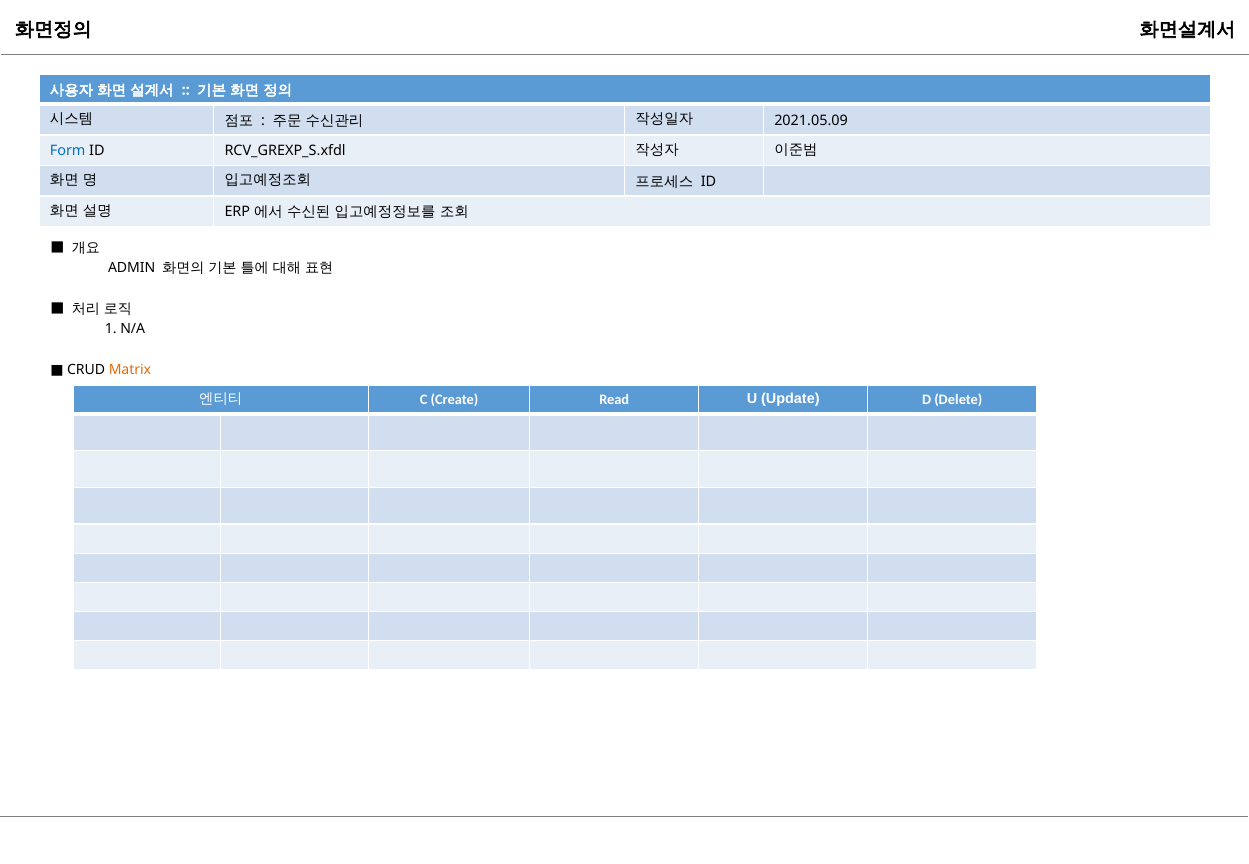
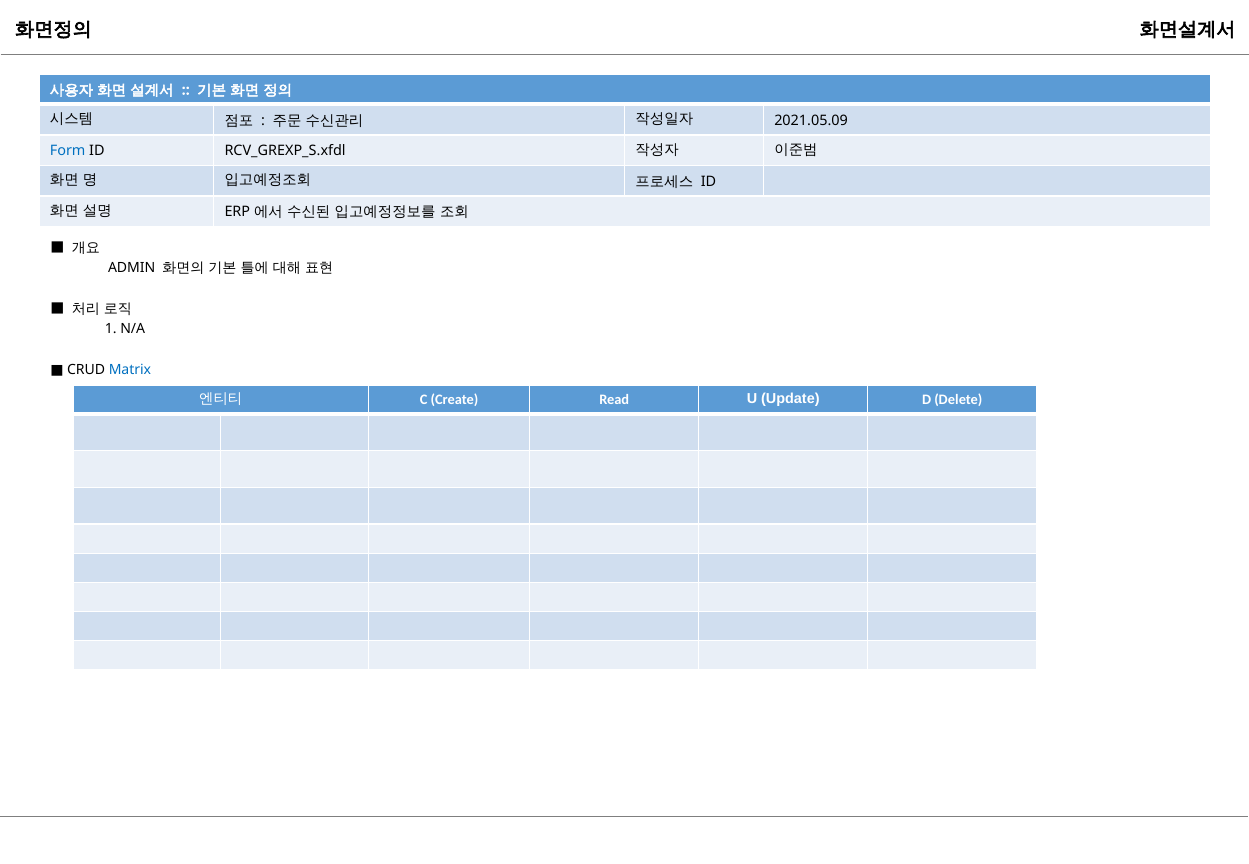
Matrix colour: orange -> blue
